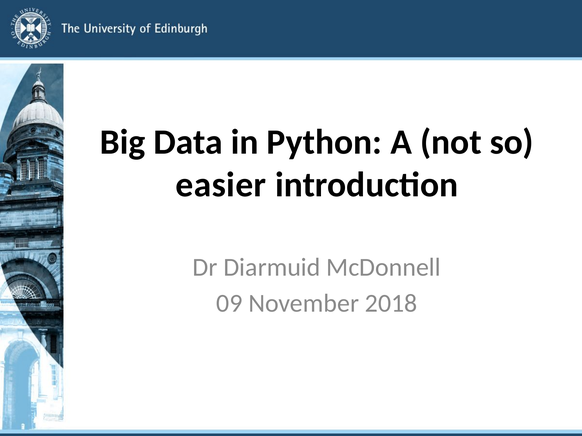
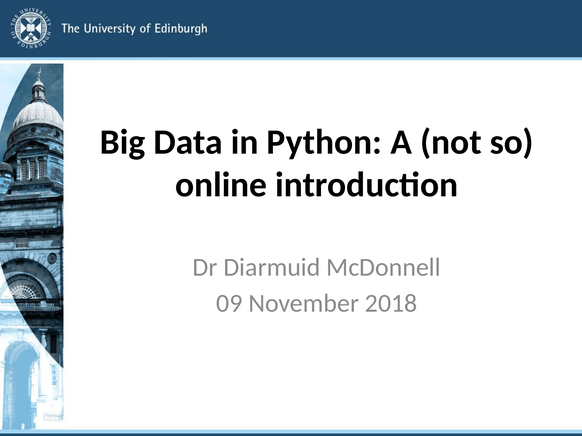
easier: easier -> online
